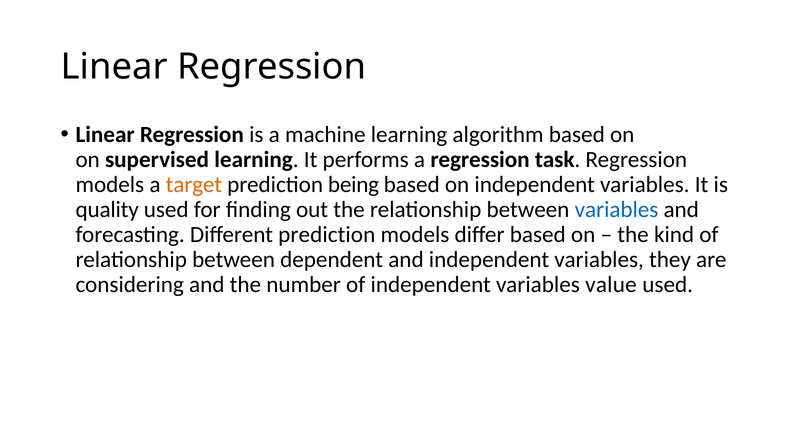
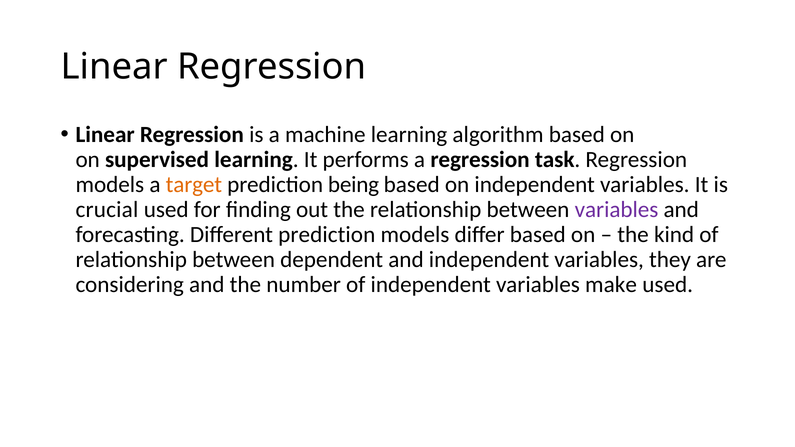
quality: quality -> crucial
variables at (617, 210) colour: blue -> purple
value: value -> make
